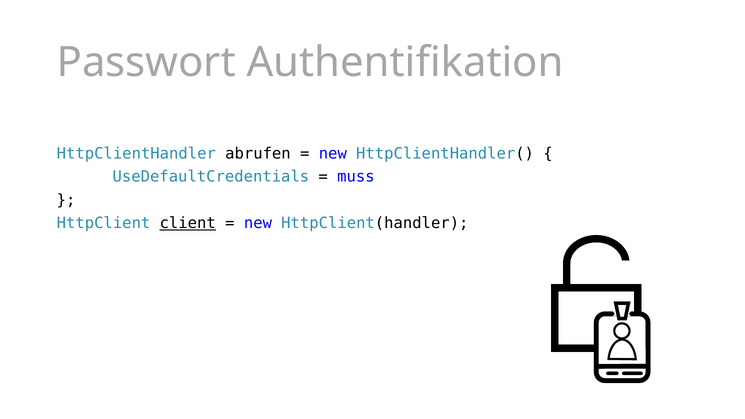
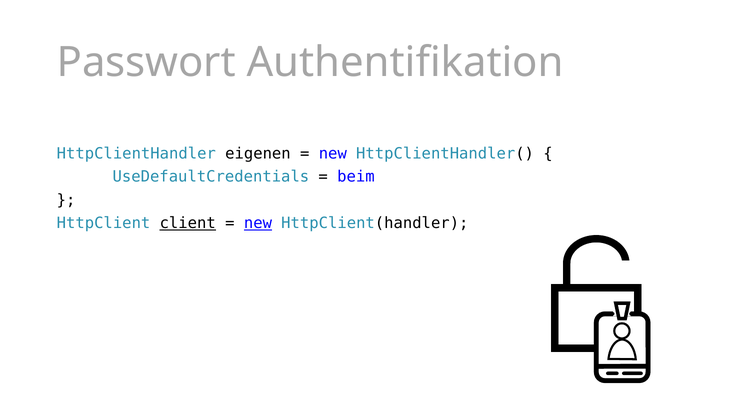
abrufen: abrufen -> eigenen
muss: muss -> beim
new at (258, 223) underline: none -> present
